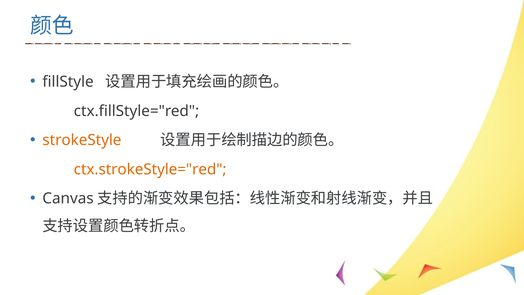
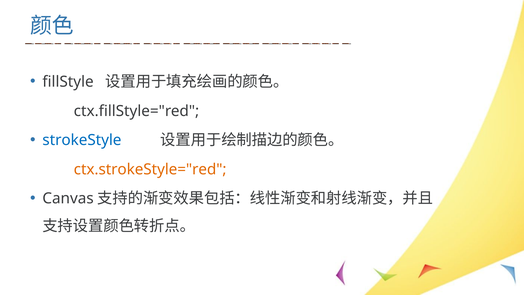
strokeStyle colour: orange -> blue
